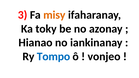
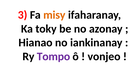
Tompo colour: blue -> purple
